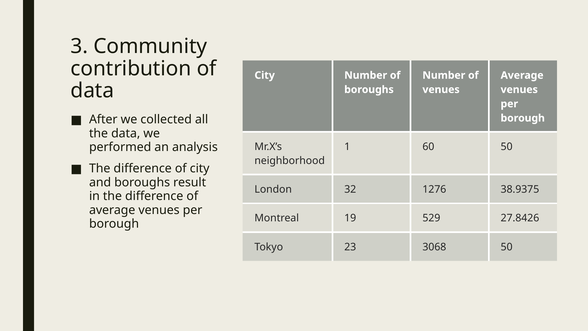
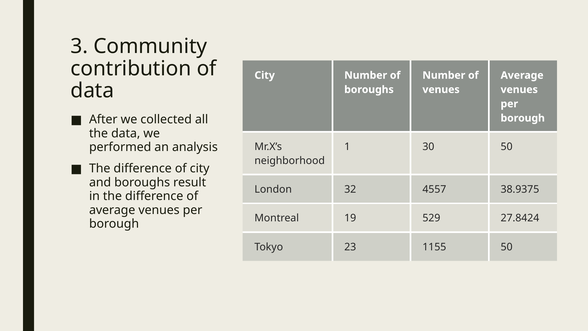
60: 60 -> 30
1276: 1276 -> 4557
27.8426: 27.8426 -> 27.8424
3068: 3068 -> 1155
